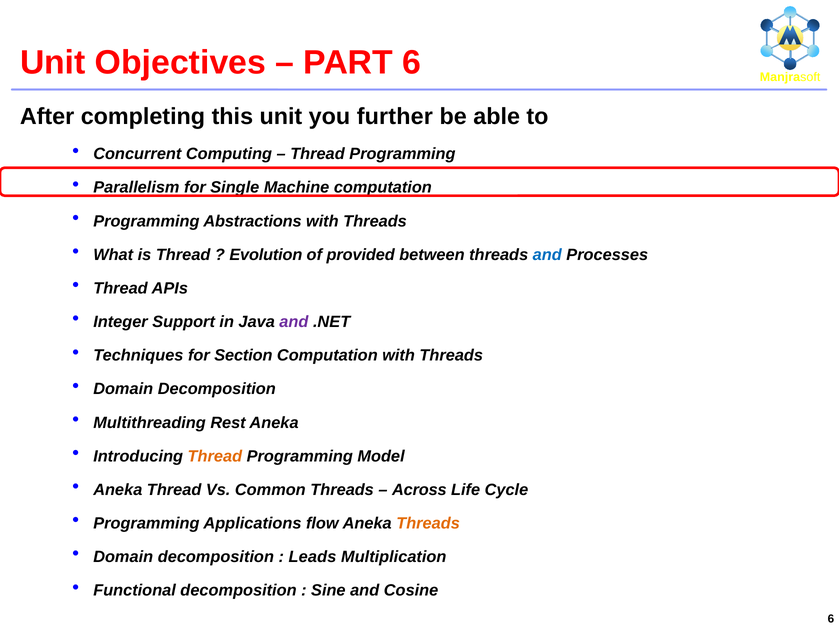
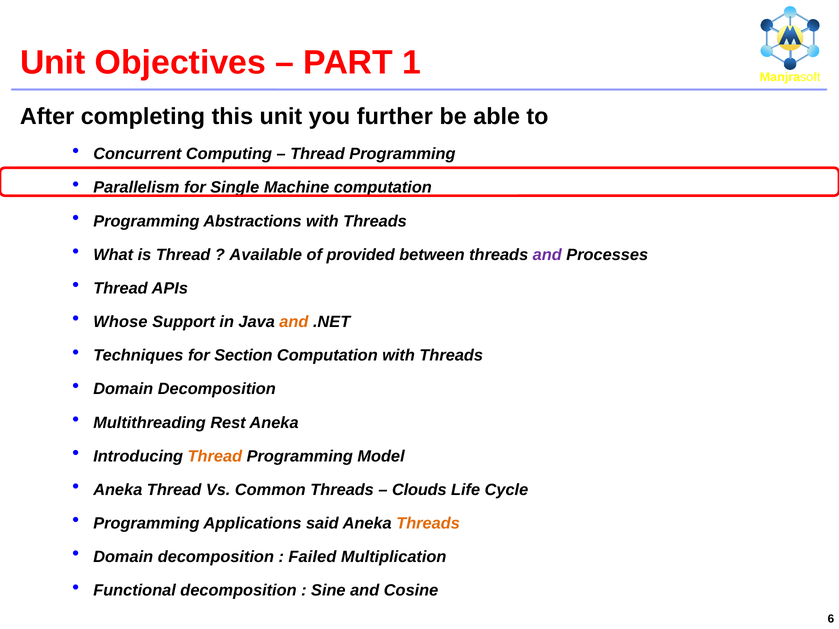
PART 6: 6 -> 1
Evolution: Evolution -> Available
and at (547, 255) colour: blue -> purple
Integer: Integer -> Whose
and at (294, 322) colour: purple -> orange
Across: Across -> Clouds
flow: flow -> said
Leads: Leads -> Failed
